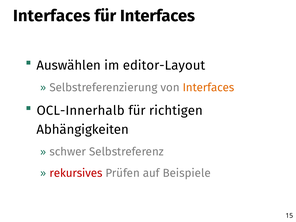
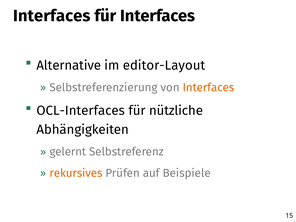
Auswählen: Auswählen -> Alternative
OCL-Innerhalb: OCL-Innerhalb -> OCL-Interfaces
richtigen: richtigen -> nützliche
schwer: schwer -> gelernt
rekursives colour: red -> orange
